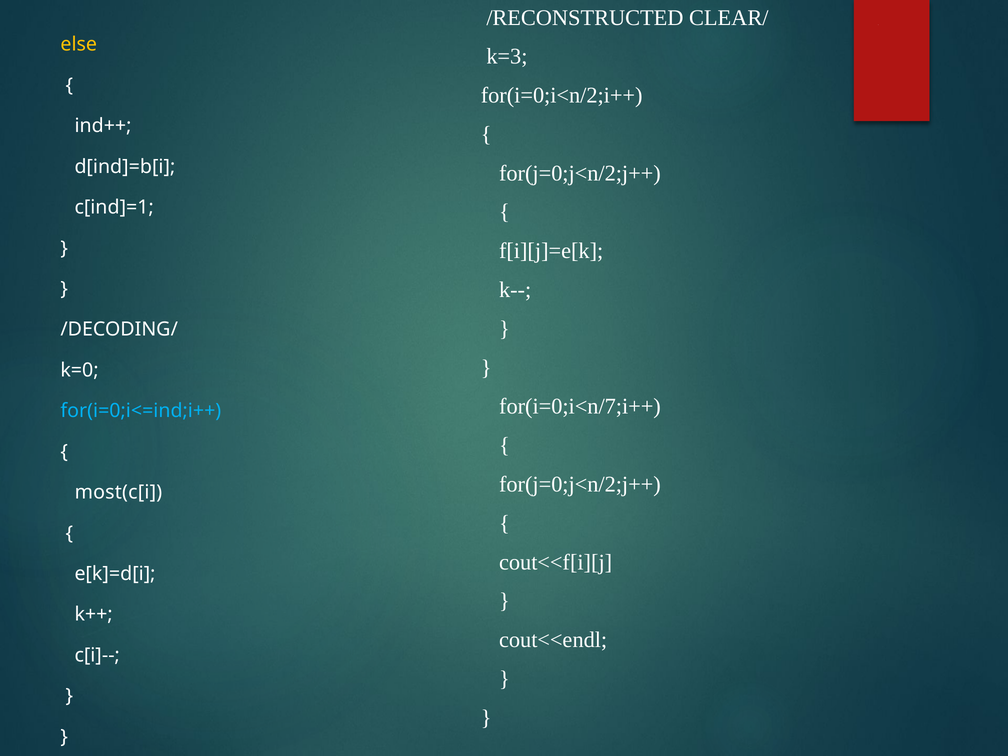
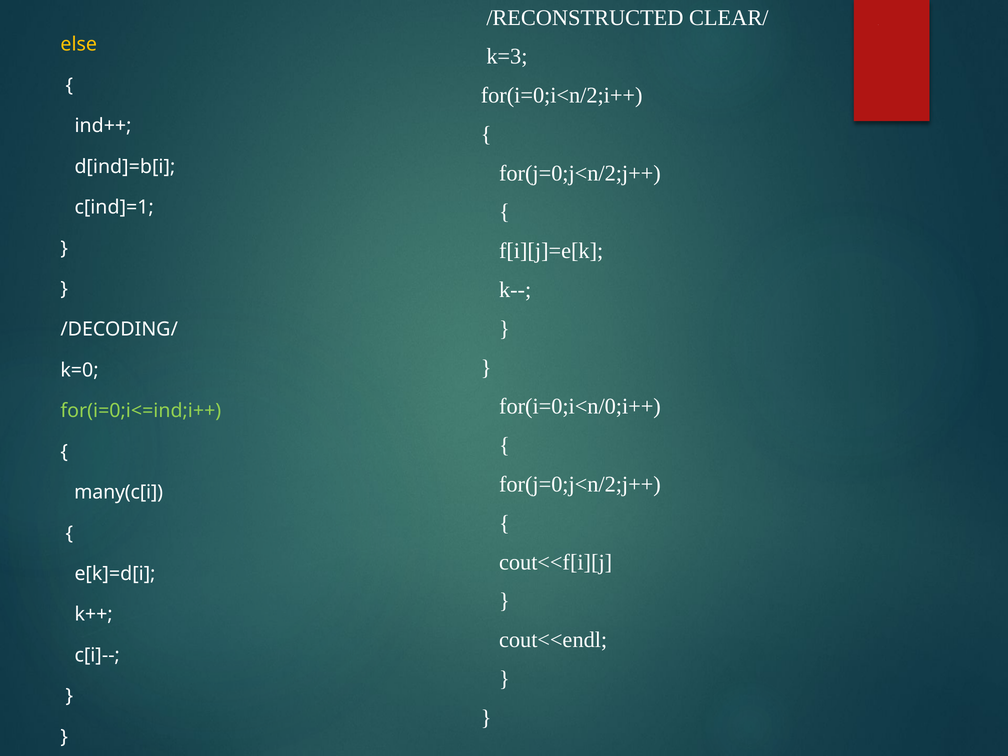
for(i=0;i<n/7;i++: for(i=0;i<n/7;i++ -> for(i=0;i<n/0;i++
for(i=0;i<=ind;i++ colour: light blue -> light green
most(c[i: most(c[i -> many(c[i
